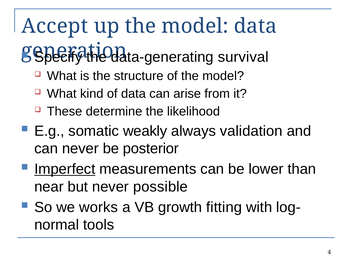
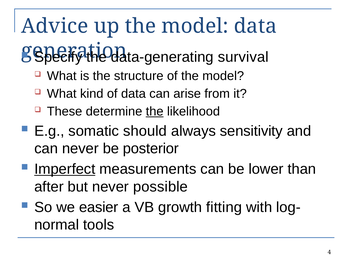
Accept: Accept -> Advice
the at (155, 111) underline: none -> present
weakly: weakly -> should
validation: validation -> sensitivity
near: near -> after
works: works -> easier
